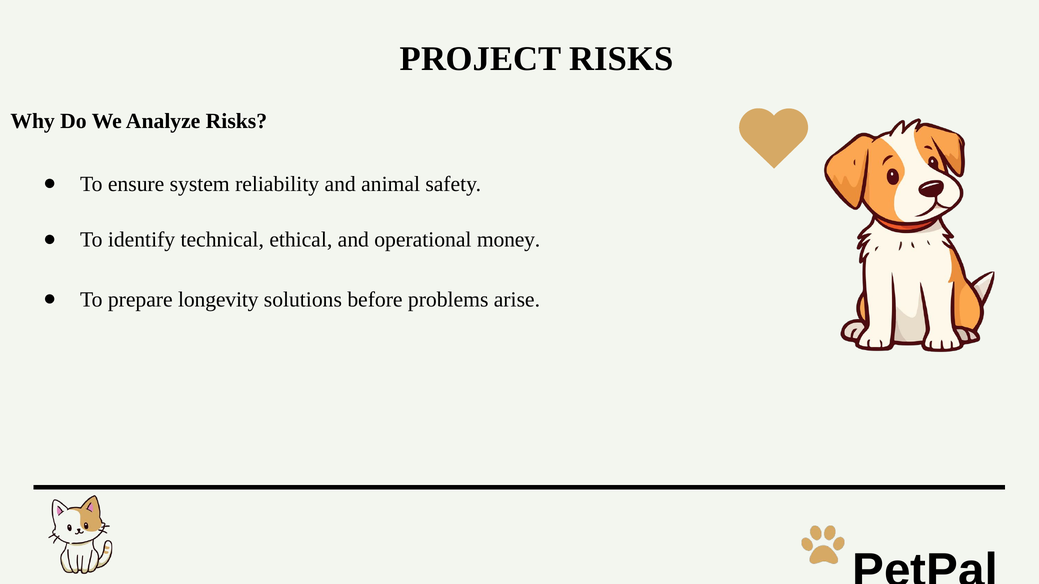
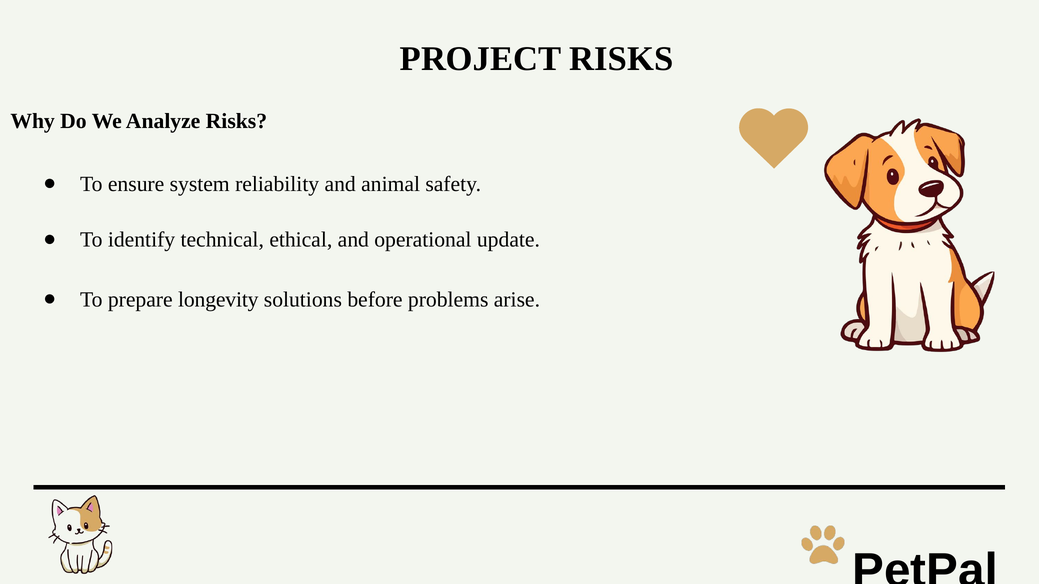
money: money -> update
